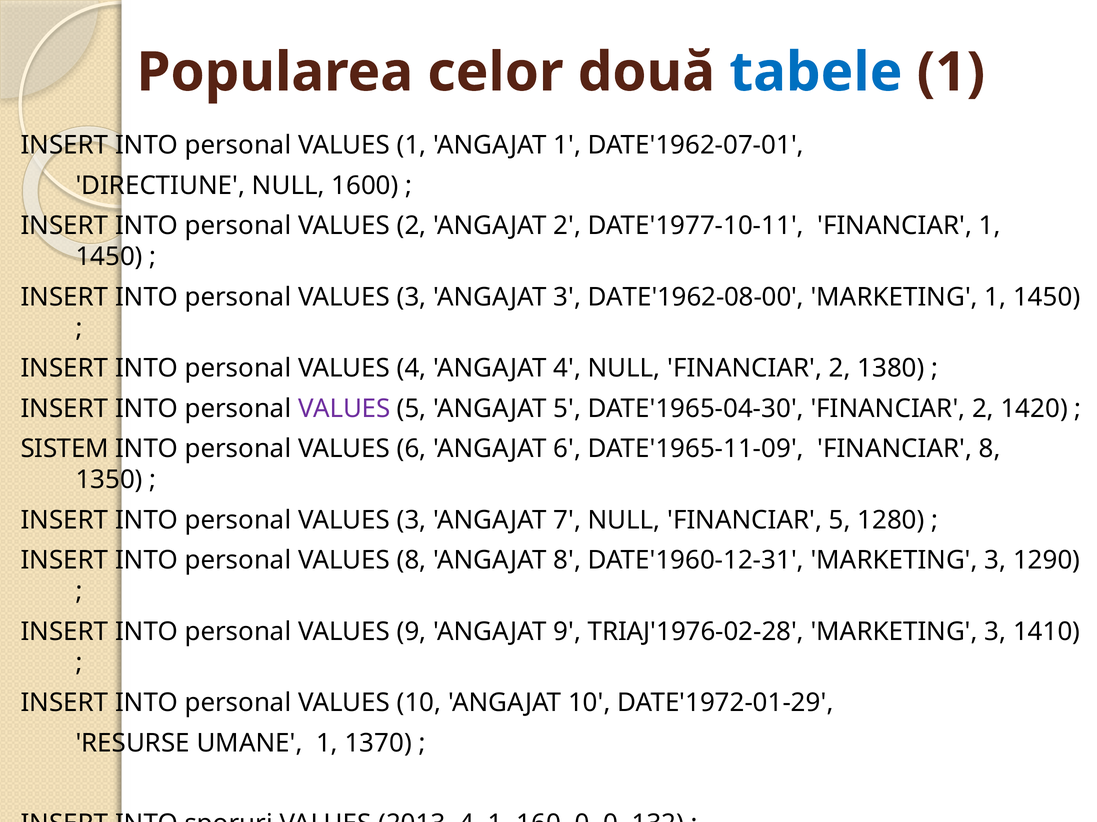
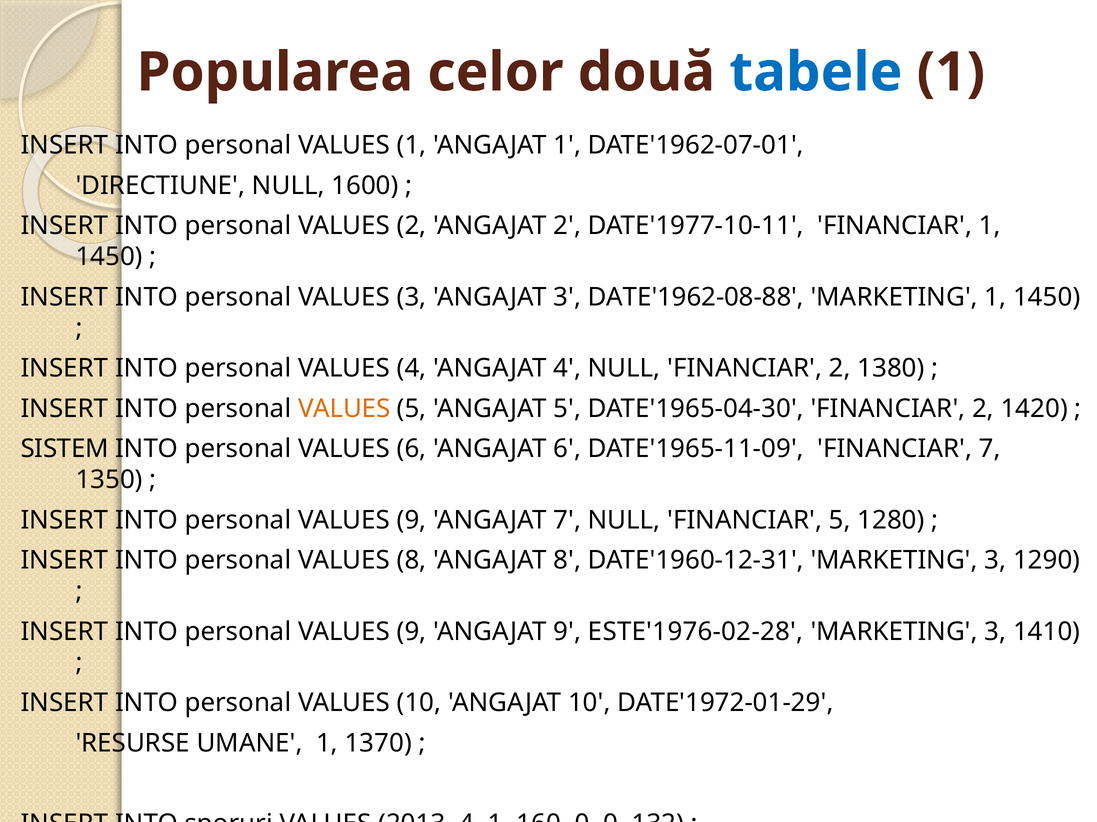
DATE'1962-08-00: DATE'1962-08-00 -> DATE'1962-08-88
VALUES at (344, 409) colour: purple -> orange
FINANCIAR 8: 8 -> 7
3 at (412, 521): 3 -> 9
TRIAJ'1976-02-28: TRIAJ'1976-02-28 -> ESTE'1976-02-28
